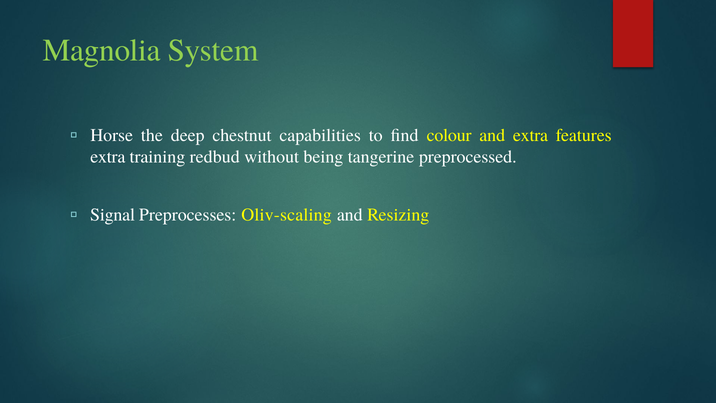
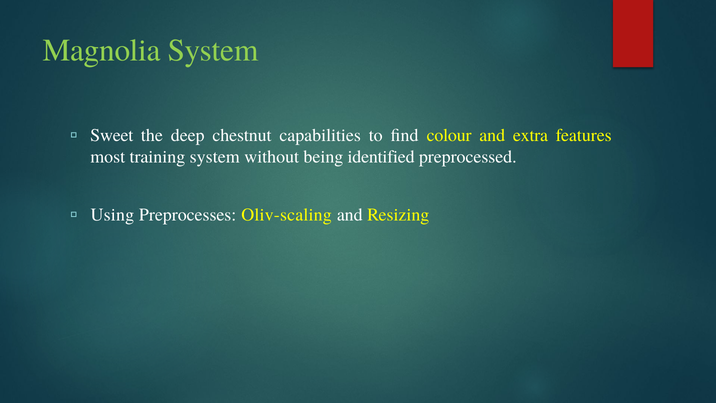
Horse: Horse -> Sweet
extra at (108, 157): extra -> most
training redbud: redbud -> system
tangerine: tangerine -> identified
Signal: Signal -> Using
